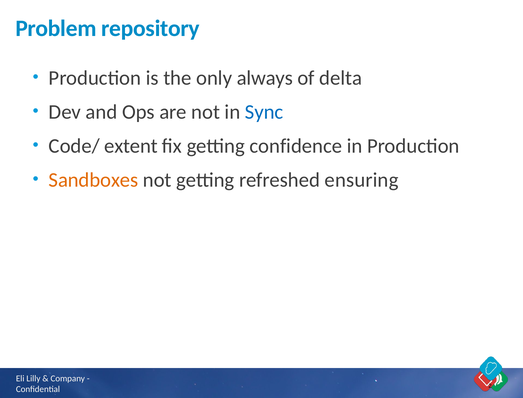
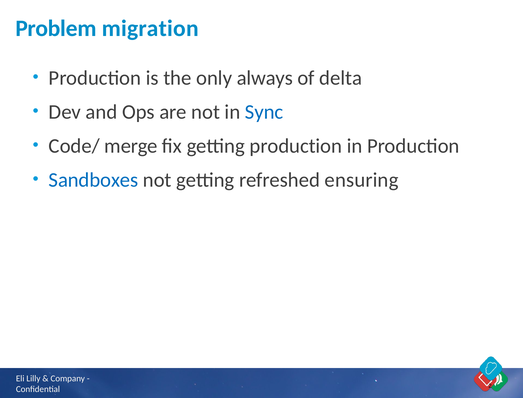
repository: repository -> migration
extent: extent -> merge
getting confidence: confidence -> production
Sandboxes colour: orange -> blue
